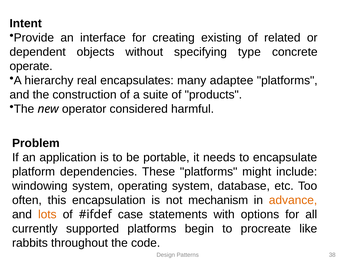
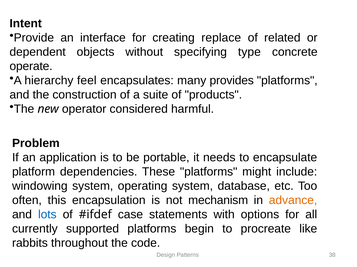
existing: existing -> replace
real: real -> feel
adaptee: adaptee -> provides
lots colour: orange -> blue
